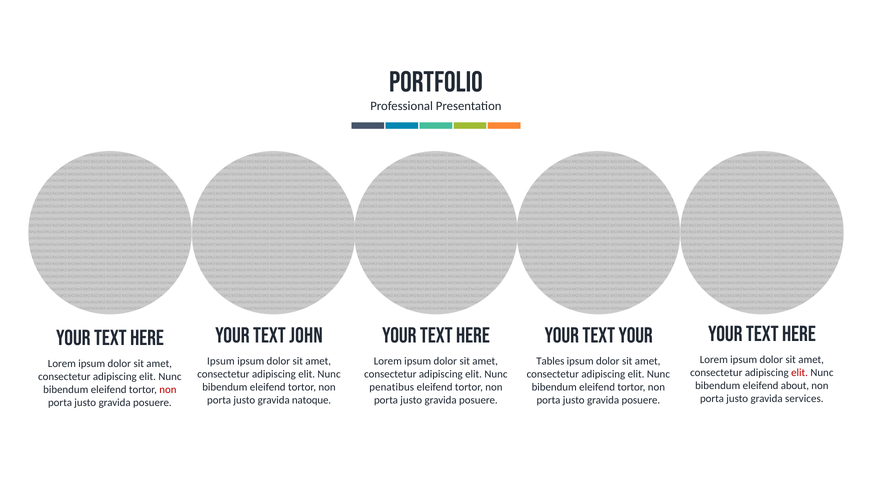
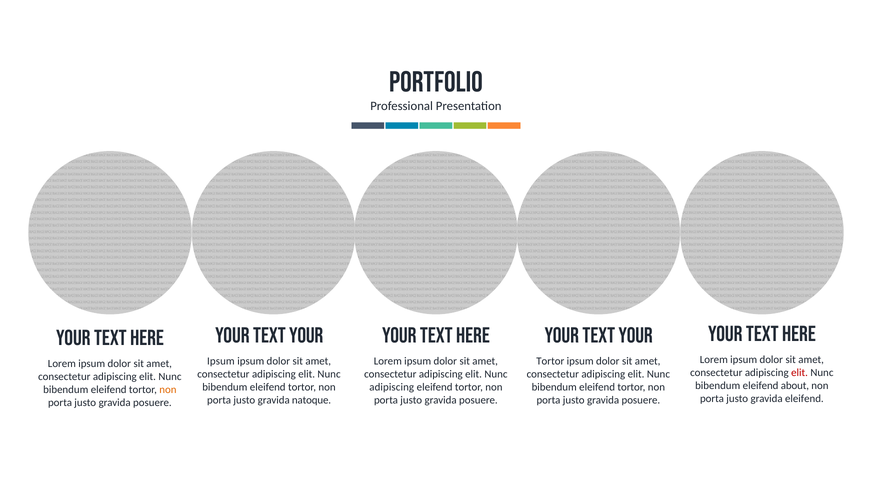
JOHN at (306, 336): JOHN -> YOUR
Tables at (550, 361): Tables -> Tortor
penatibus at (392, 388): penatibus -> adipiscing
non at (168, 390) colour: red -> orange
gravida services: services -> eleifend
